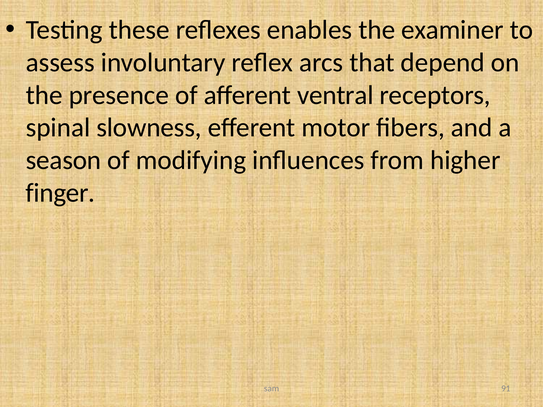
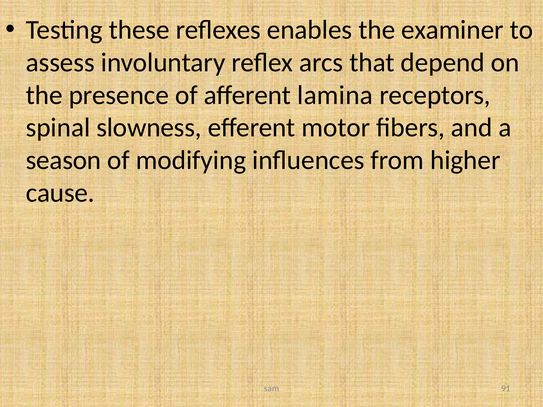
ventral: ventral -> lamina
finger: finger -> cause
